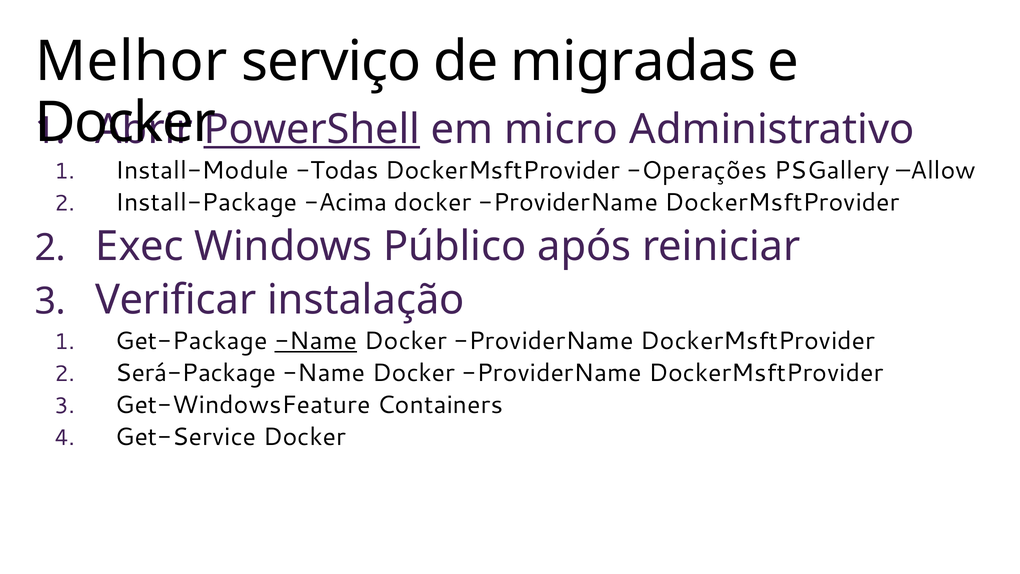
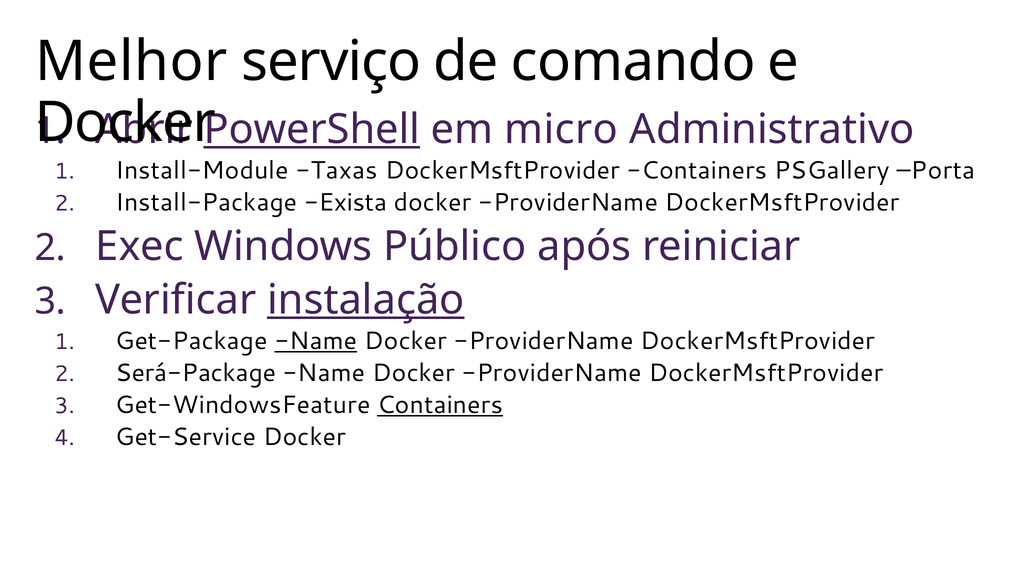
migradas: migradas -> comando
Todas: Todas -> Taxas
DockerMsftProvider Operações: Operações -> Containers
Allow: Allow -> Porta
Acima: Acima -> Exista
instalação underline: none -> present
Containers at (440, 405) underline: none -> present
